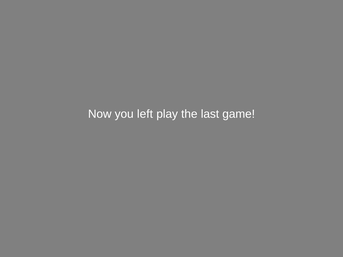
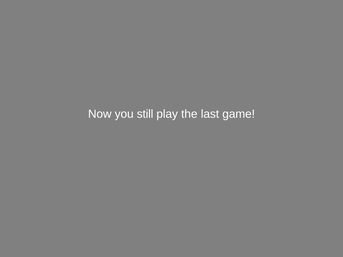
left: left -> still
